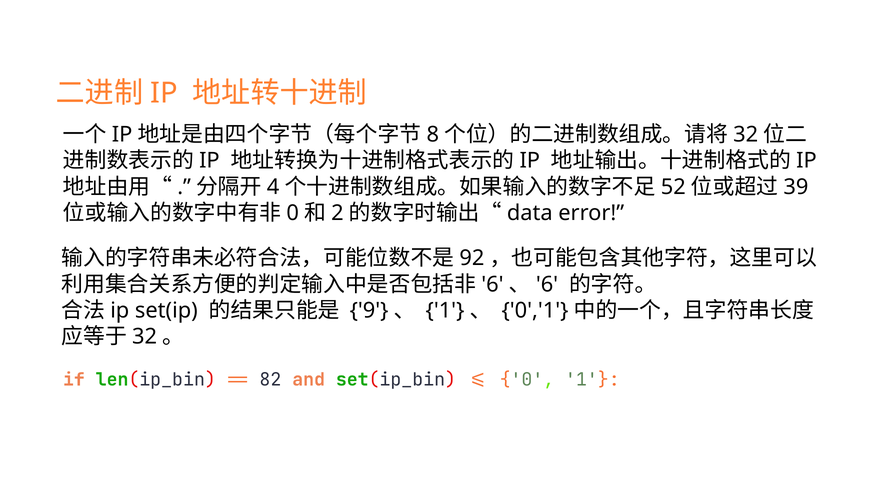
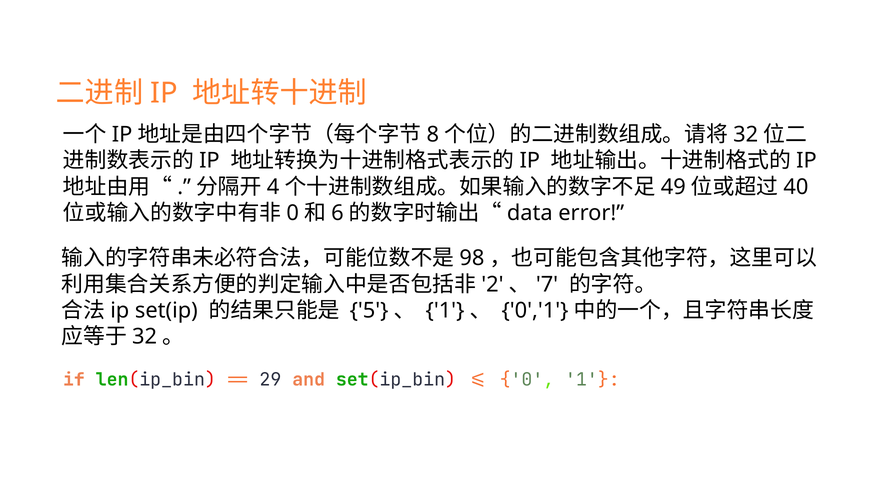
52: 52 -> 49
39: 39 -> 40
2: 2 -> 6
92: 92 -> 98
6 at (492, 284): 6 -> 2
6 at (547, 284): 6 -> 7
9: 9 -> 5
82: 82 -> 29
